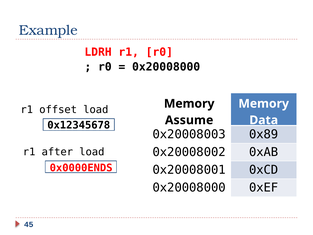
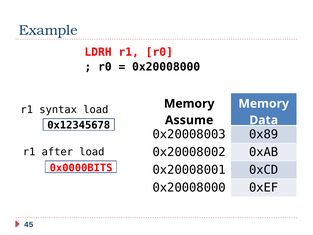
offset: offset -> syntax
0x0000ENDS: 0x0000ENDS -> 0x0000BITS
